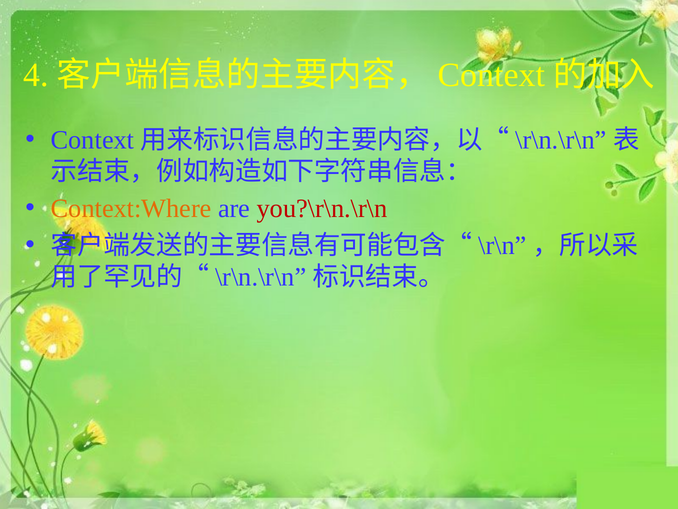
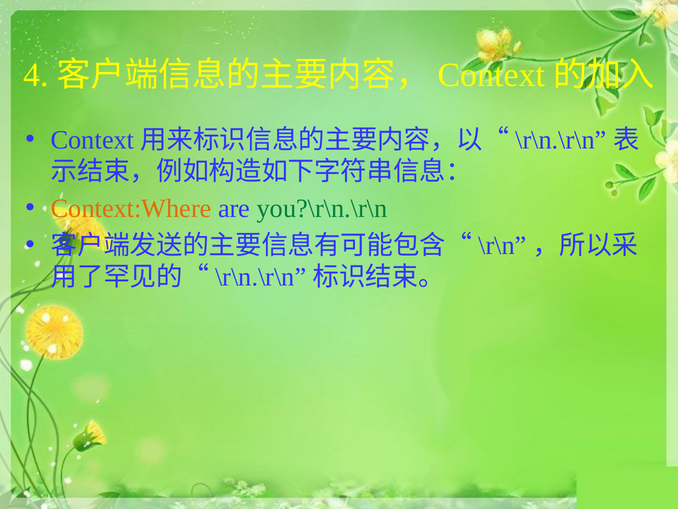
you?\r\n.\r\n colour: red -> green
